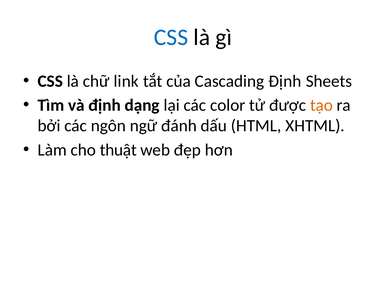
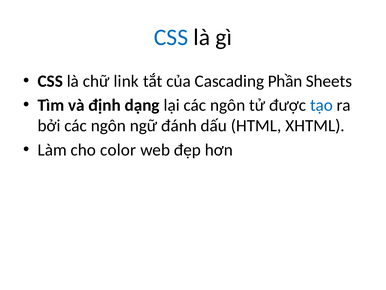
Cascading Định: Định -> Phần
lại các color: color -> ngôn
tạo colour: orange -> blue
thuật: thuật -> color
